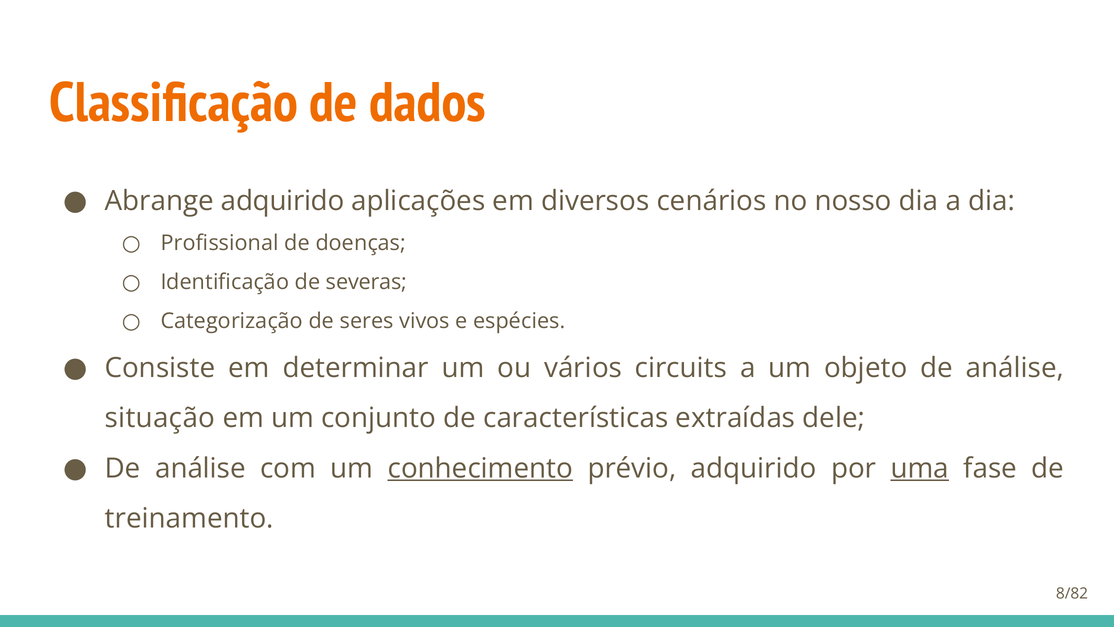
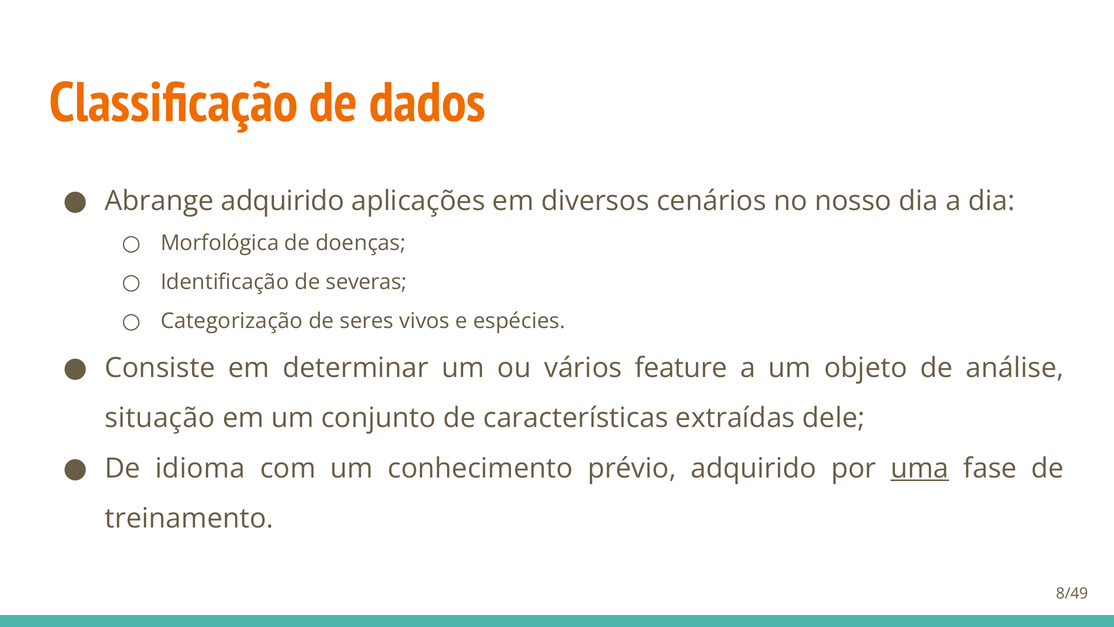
Profissional: Profissional -> Morfológica
circuits: circuits -> feature
análise at (200, 468): análise -> idioma
conhecimento underline: present -> none
8/82: 8/82 -> 8/49
